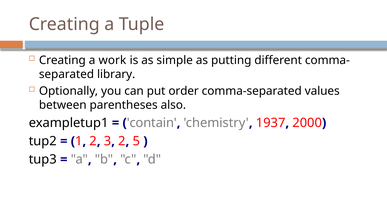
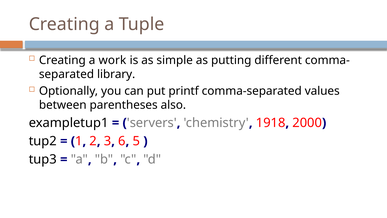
order: order -> printf
contain: contain -> servers
1937: 1937 -> 1918
2 at (122, 141): 2 -> 6
